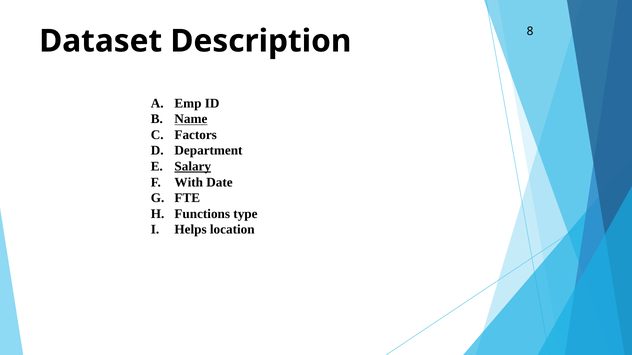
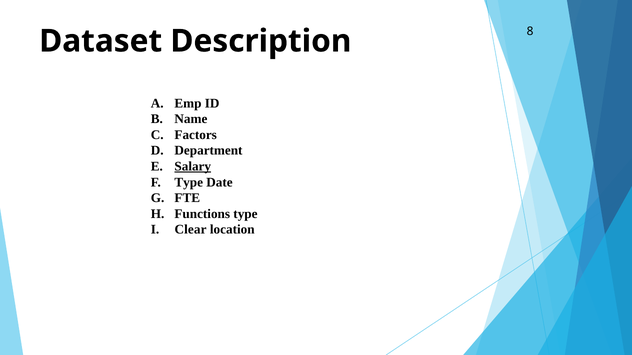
Name underline: present -> none
With at (189, 182): With -> Type
Helps: Helps -> Clear
